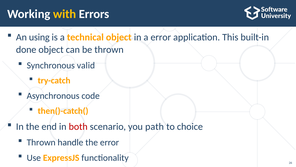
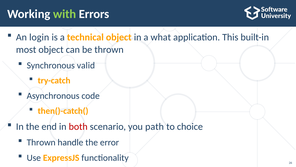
with colour: yellow -> light green
using: using -> login
a error: error -> what
done: done -> most
